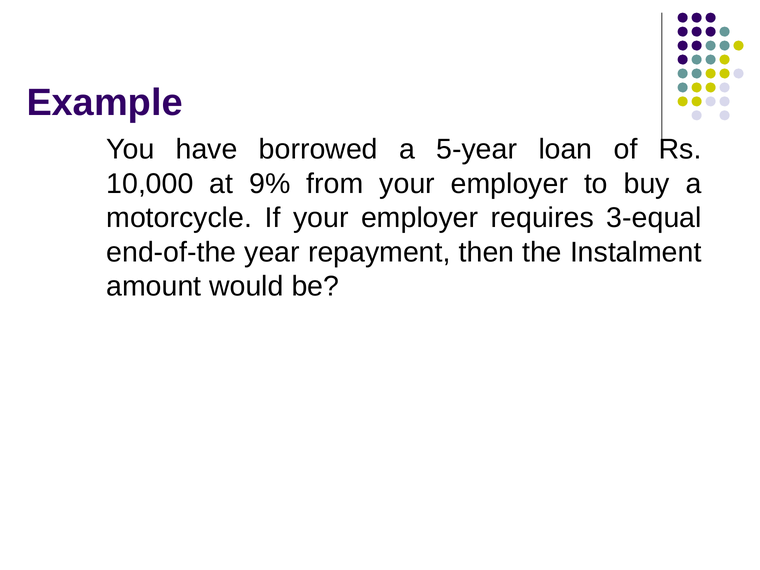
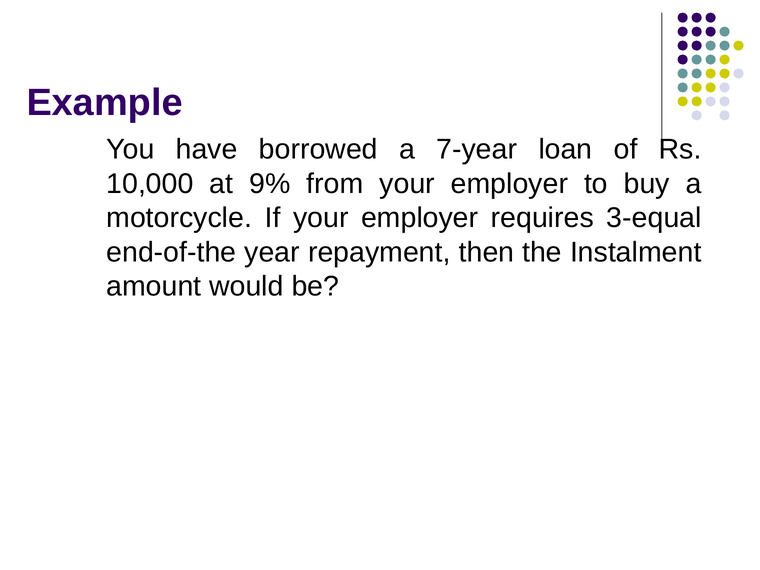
5-year: 5-year -> 7-year
